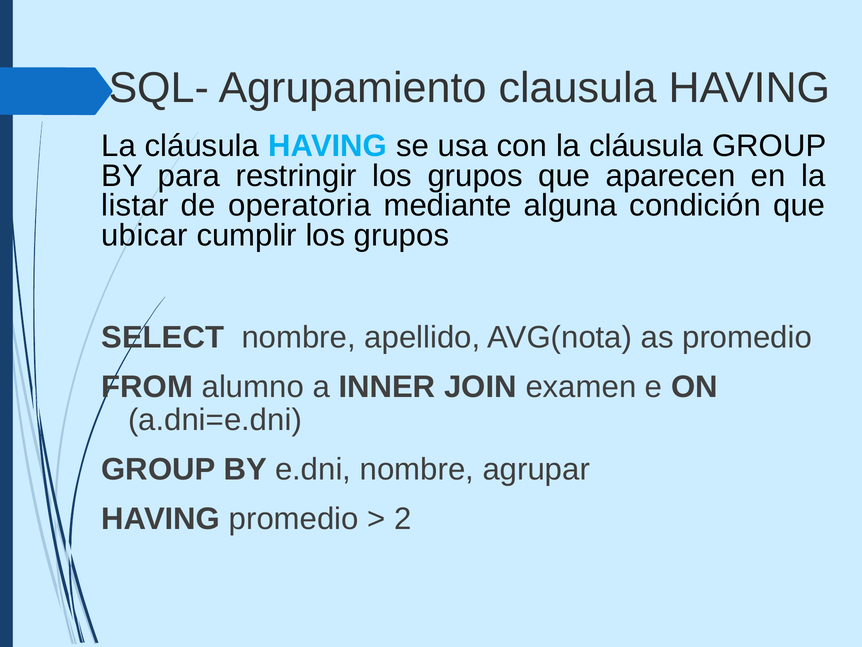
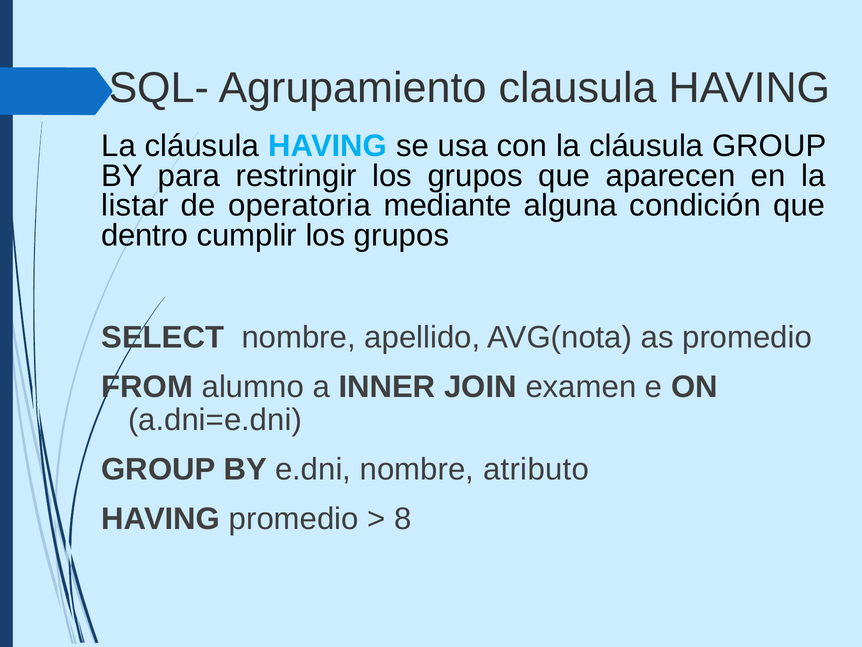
ubicar: ubicar -> dentro
agrupar: agrupar -> atributo
2: 2 -> 8
